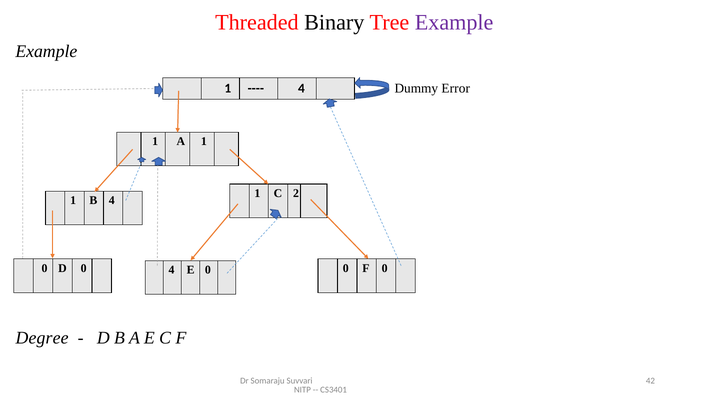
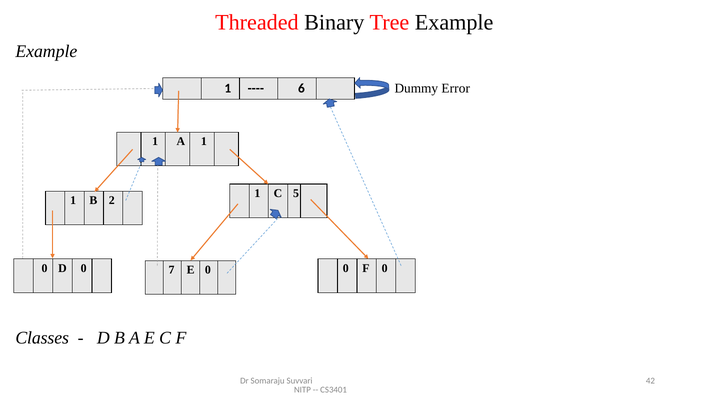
Example at (454, 22) colour: purple -> black
4 at (301, 89): 4 -> 6
2: 2 -> 5
B 4: 4 -> 2
0 4: 4 -> 7
Degree: Degree -> Classes
